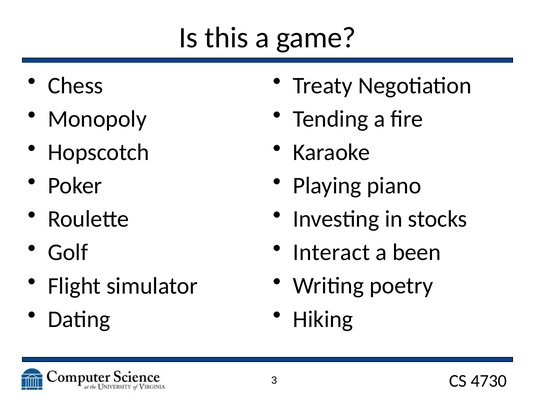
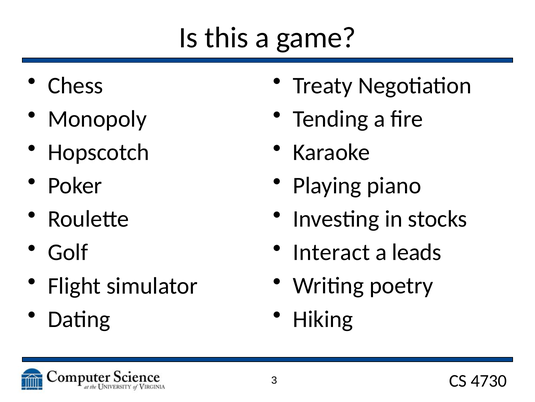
been: been -> leads
